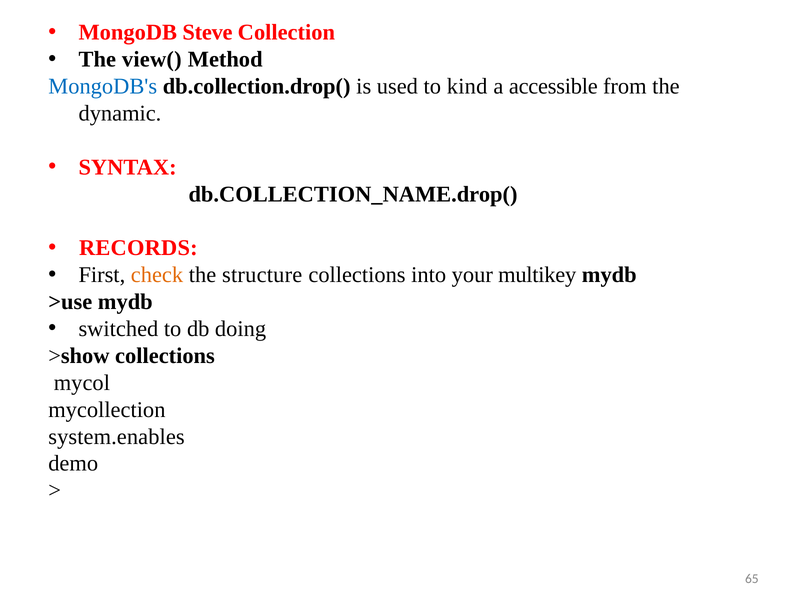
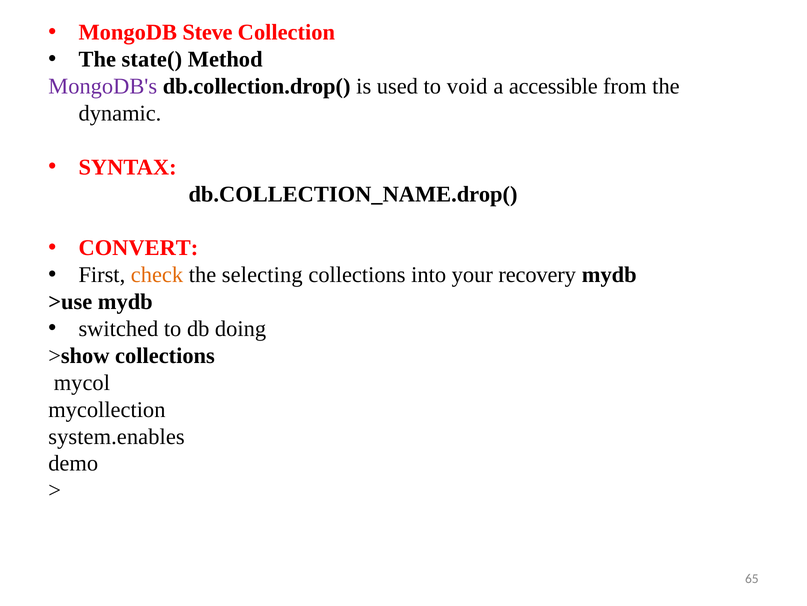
view(: view( -> state(
MongoDB's colour: blue -> purple
kind: kind -> void
RECORDS: RECORDS -> CONVERT
structure: structure -> selecting
multikey: multikey -> recovery
